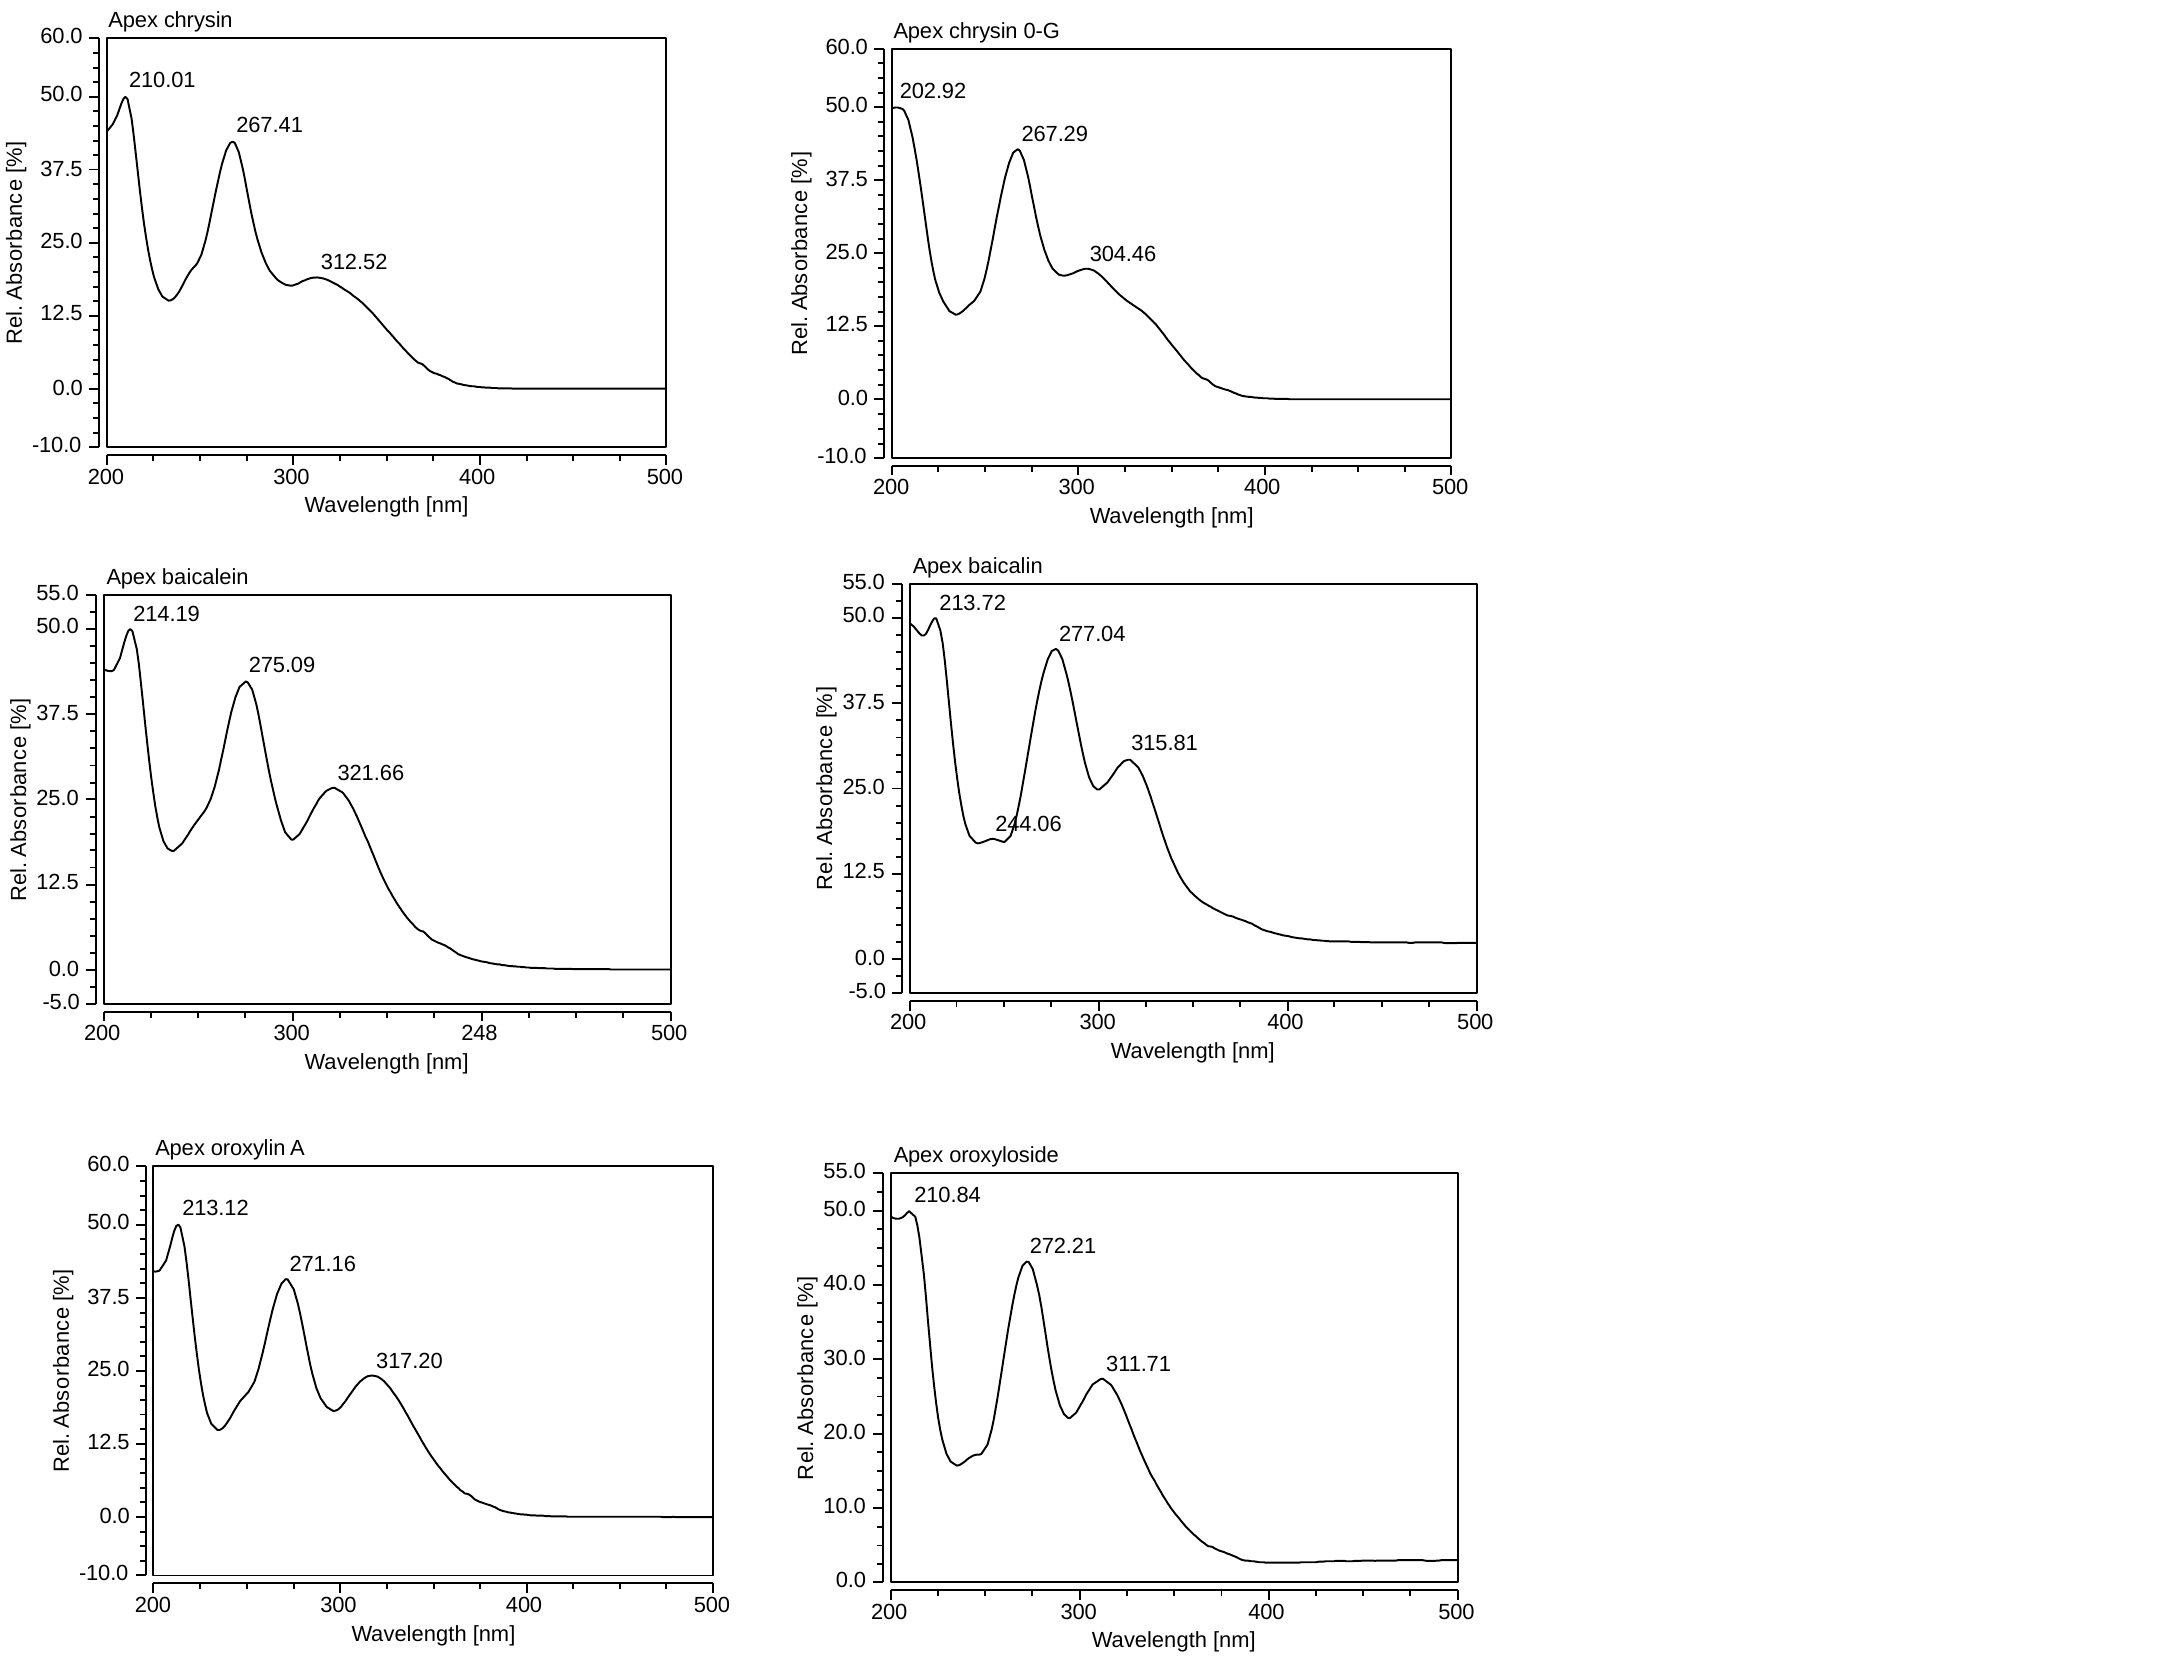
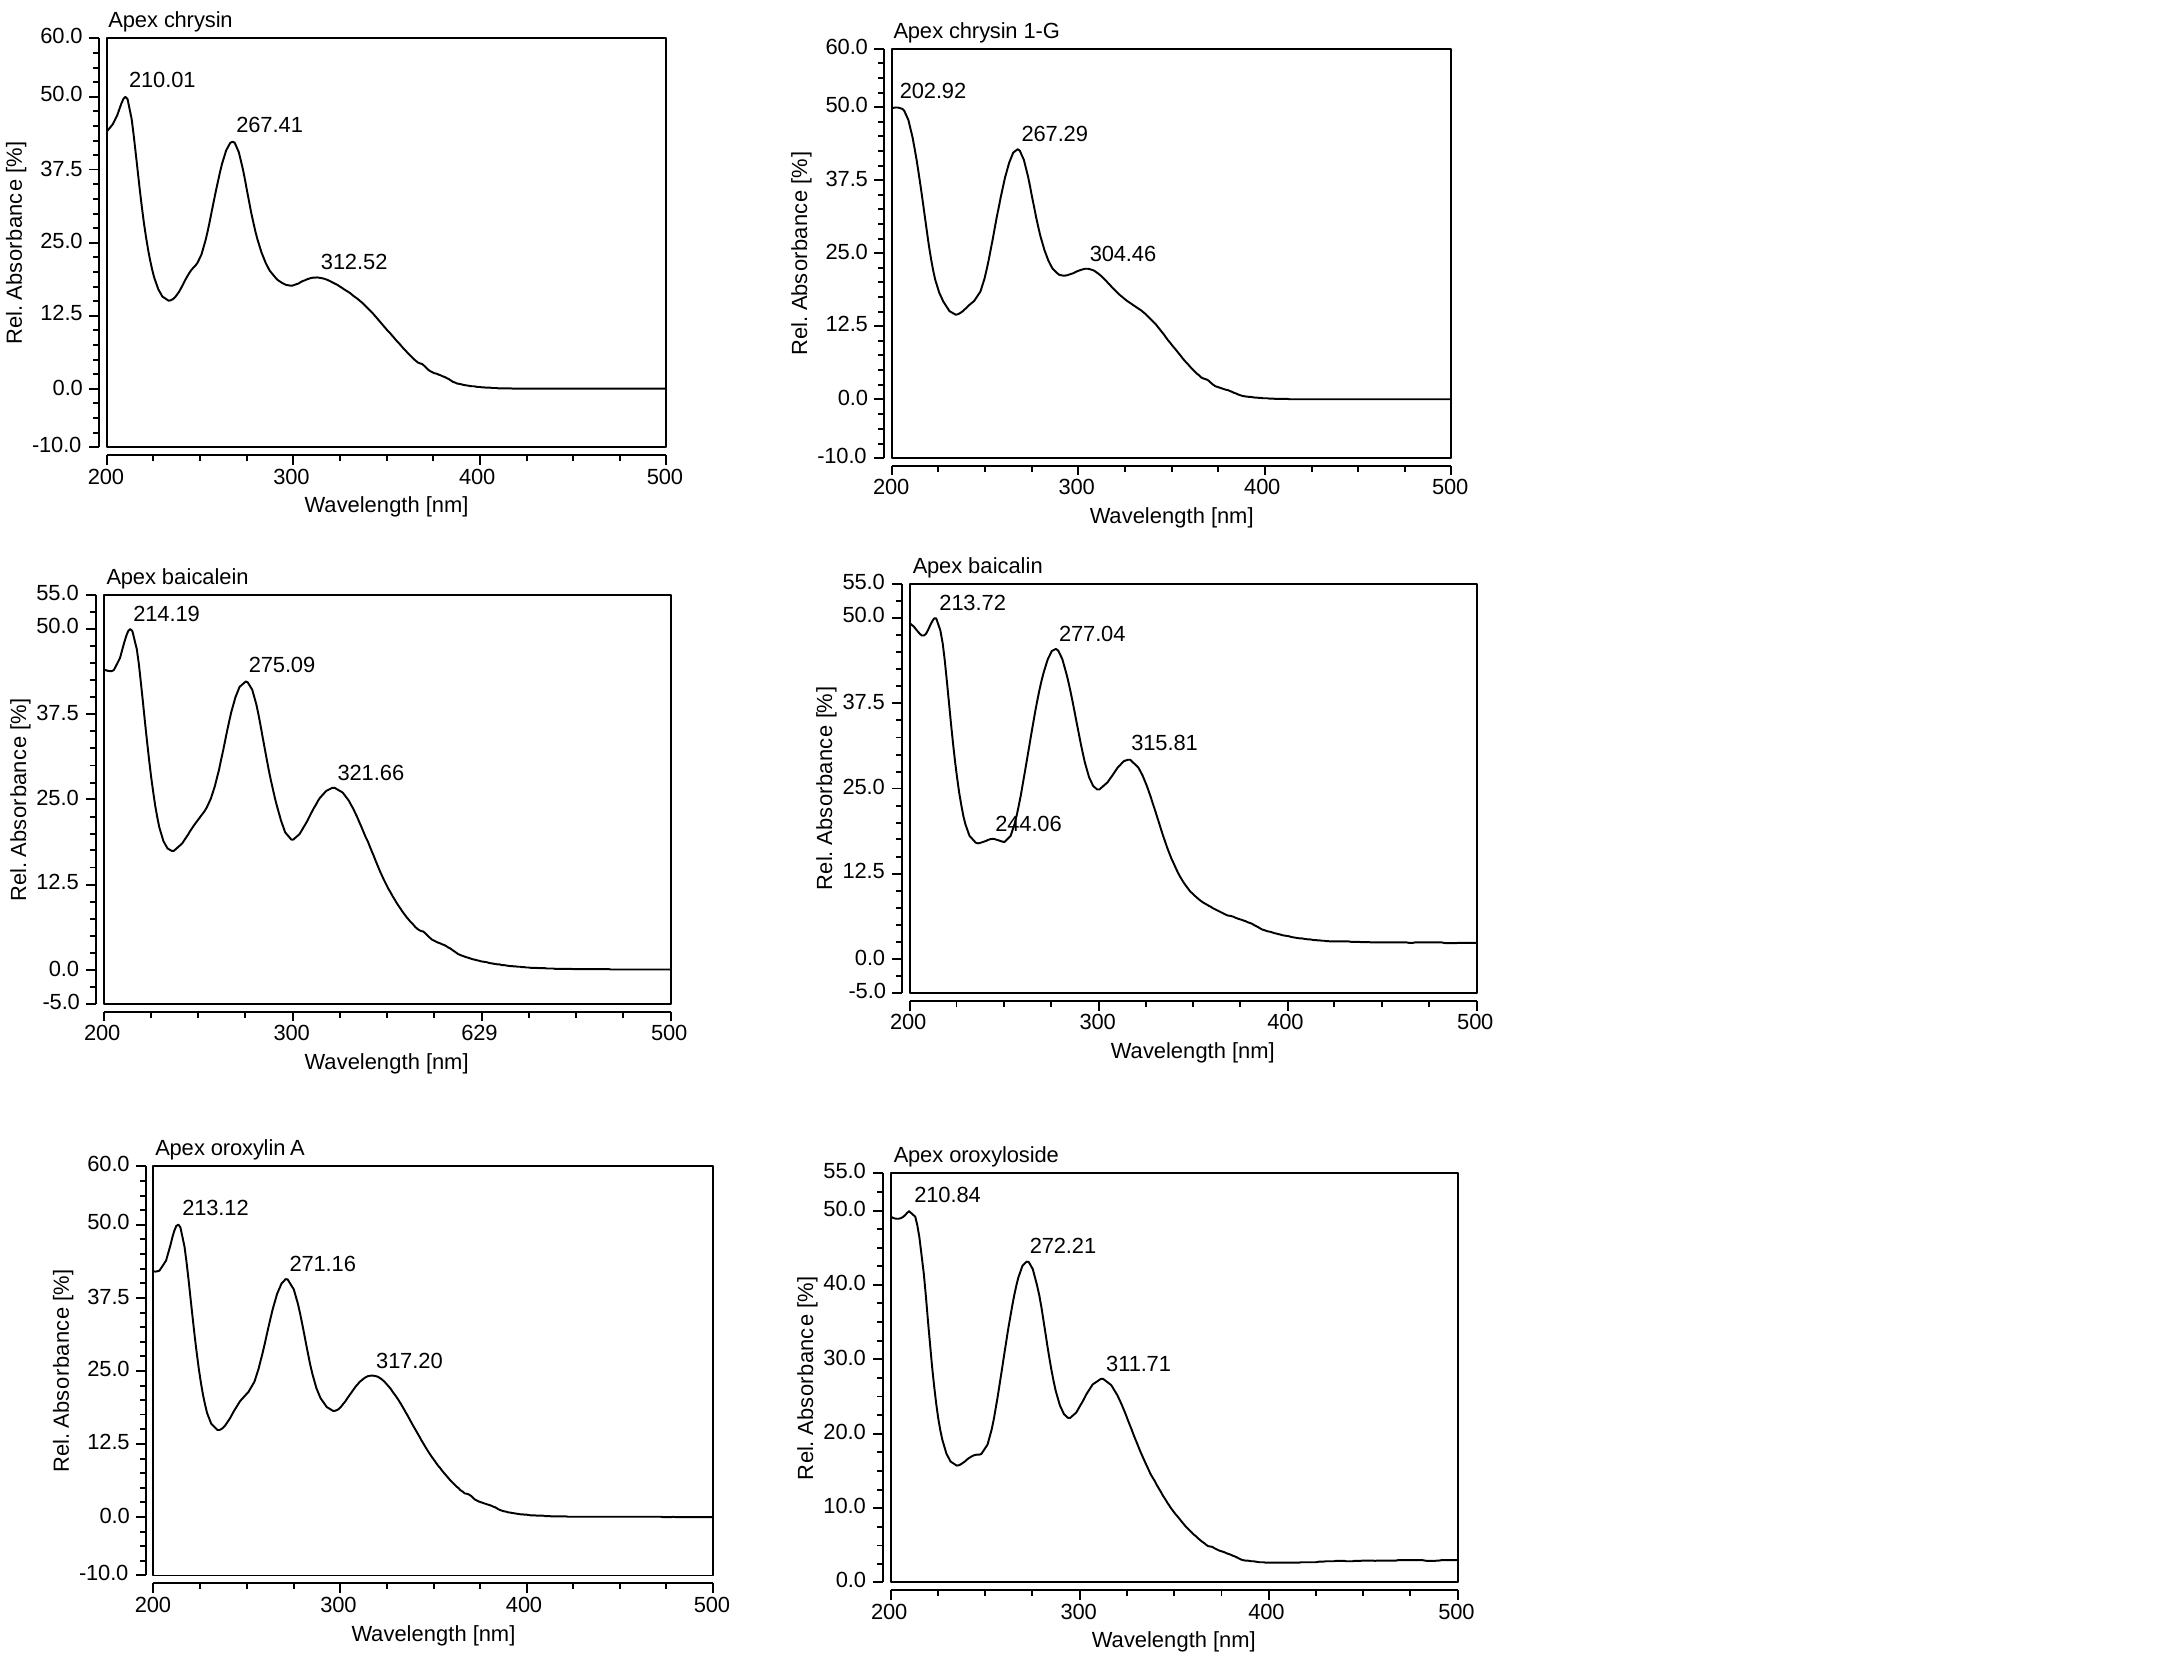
0-G: 0-G -> 1-G
248: 248 -> 629
